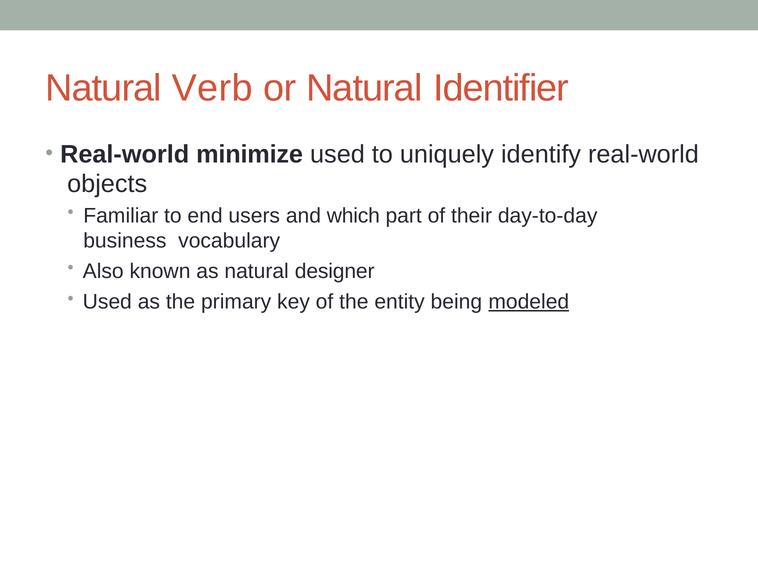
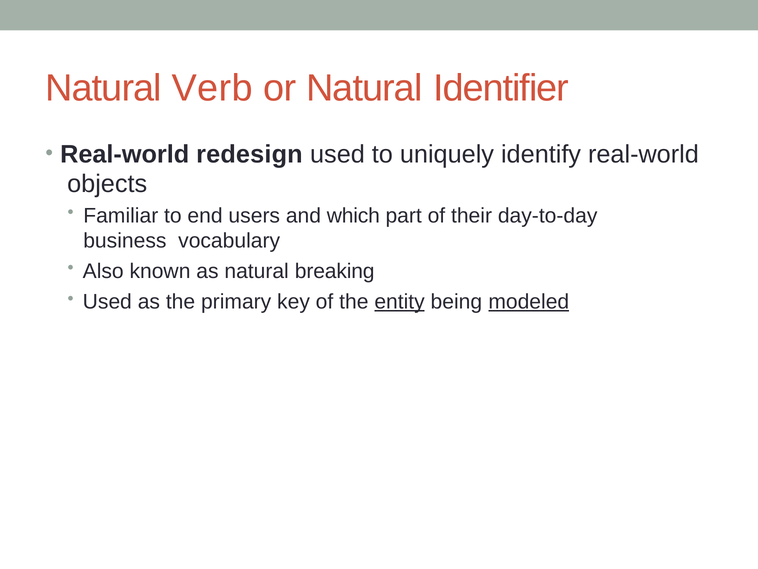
minimize: minimize -> redesign
designer: designer -> breaking
entity underline: none -> present
